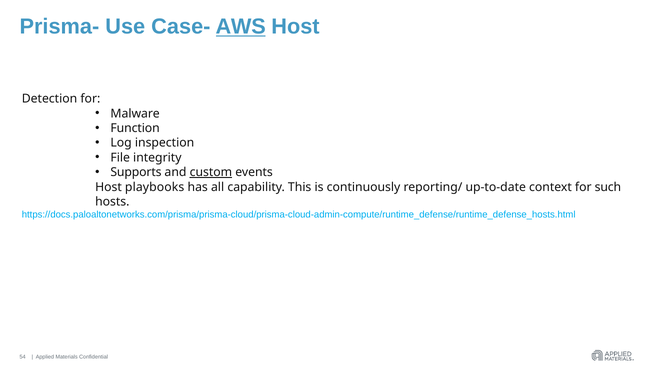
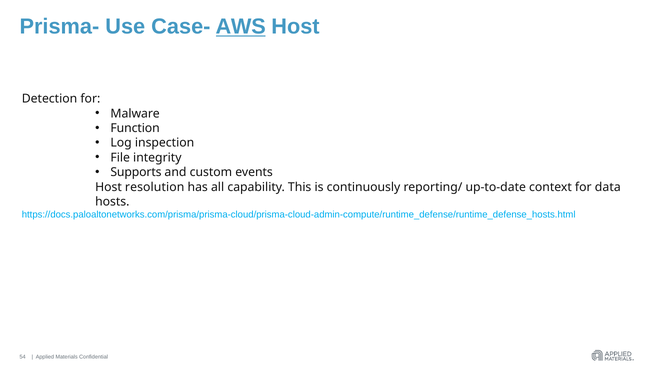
custom underline: present -> none
playbooks: playbooks -> resolution
such: such -> data
